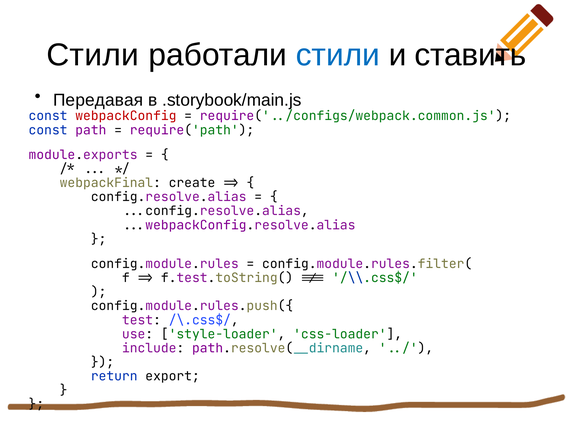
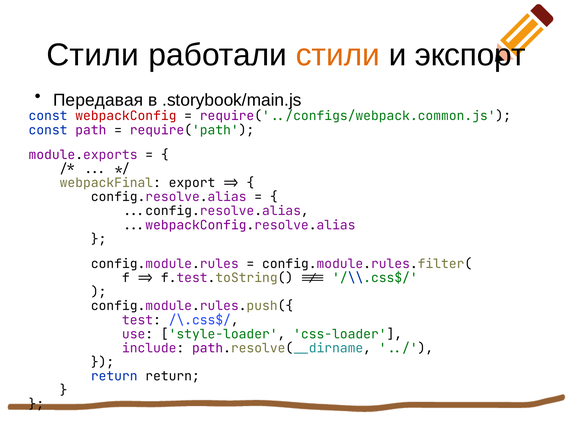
стили at (338, 55) colour: blue -> orange
ставить: ставить -> экспорт
create: create -> export
return export: export -> return
